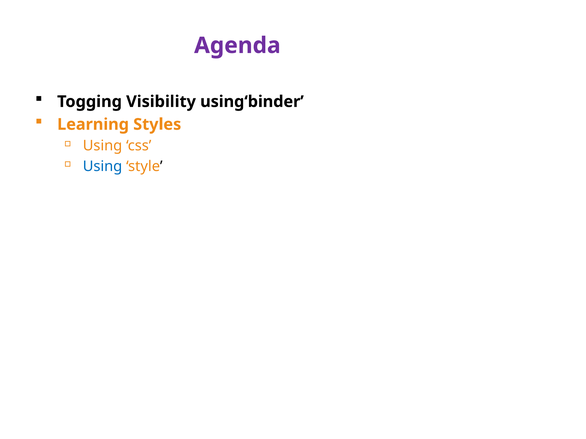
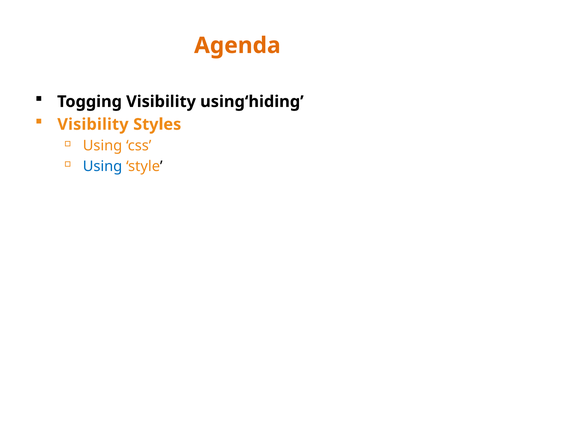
Agenda colour: purple -> orange
using‘binder: using‘binder -> using‘hiding
Learning at (93, 125): Learning -> Visibility
